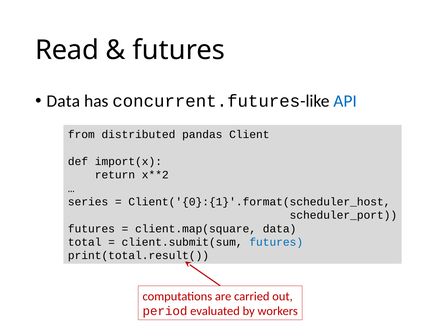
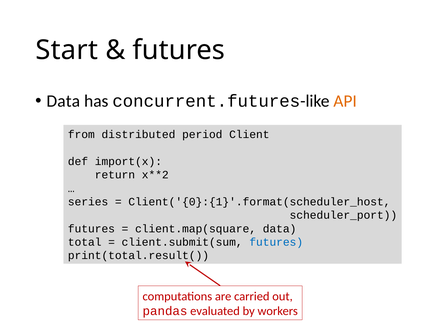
Read: Read -> Start
API colour: blue -> orange
pandas: pandas -> period
period: period -> pandas
